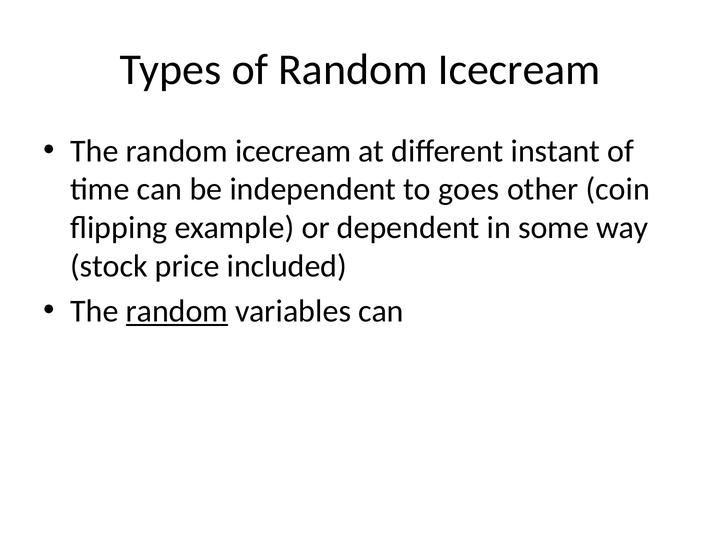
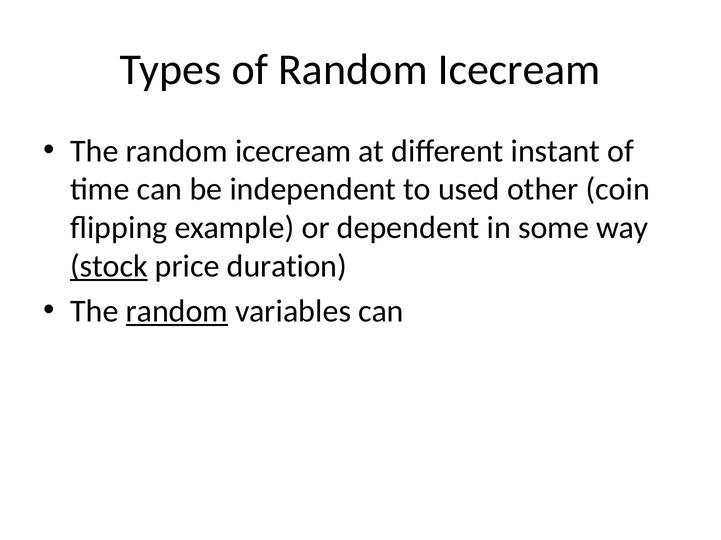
goes: goes -> used
stock underline: none -> present
included: included -> duration
